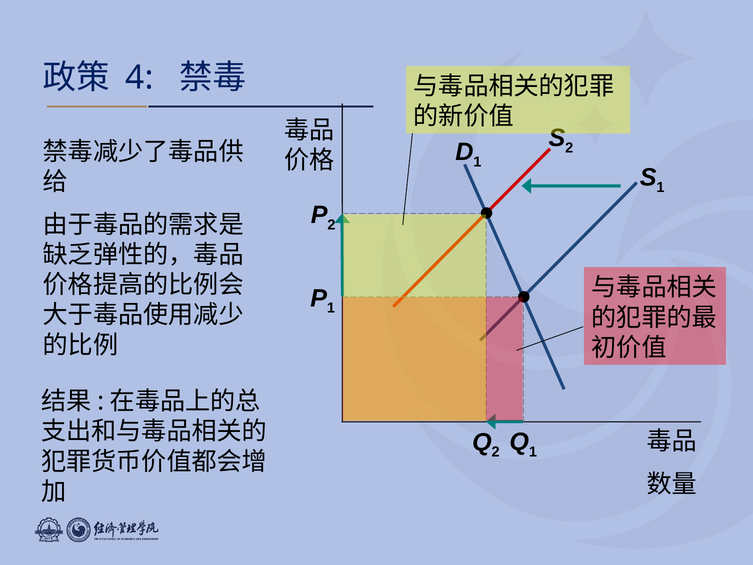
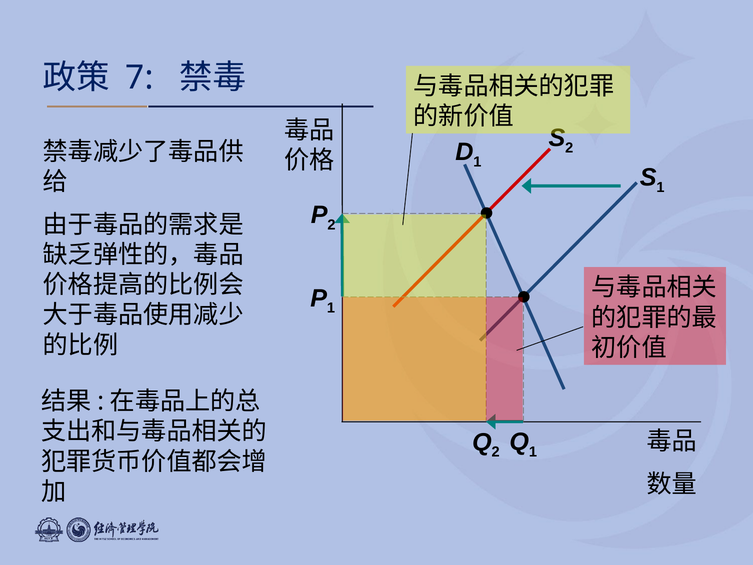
4: 4 -> 7
